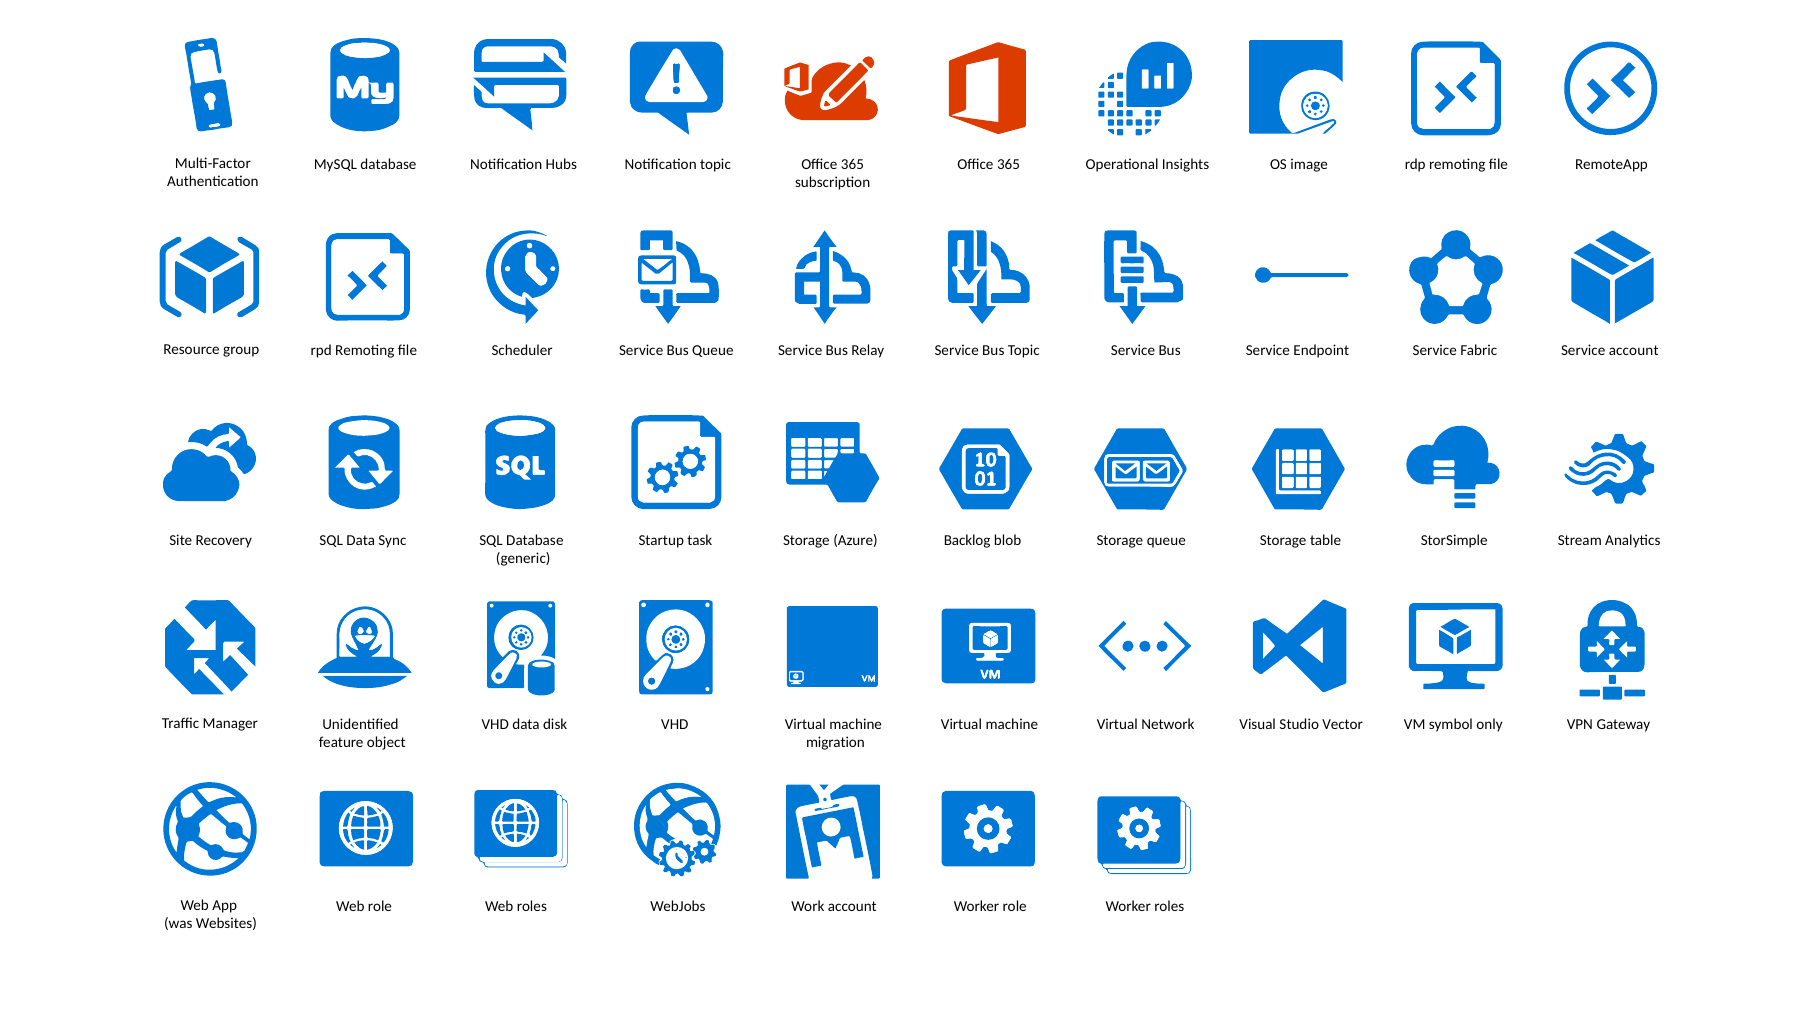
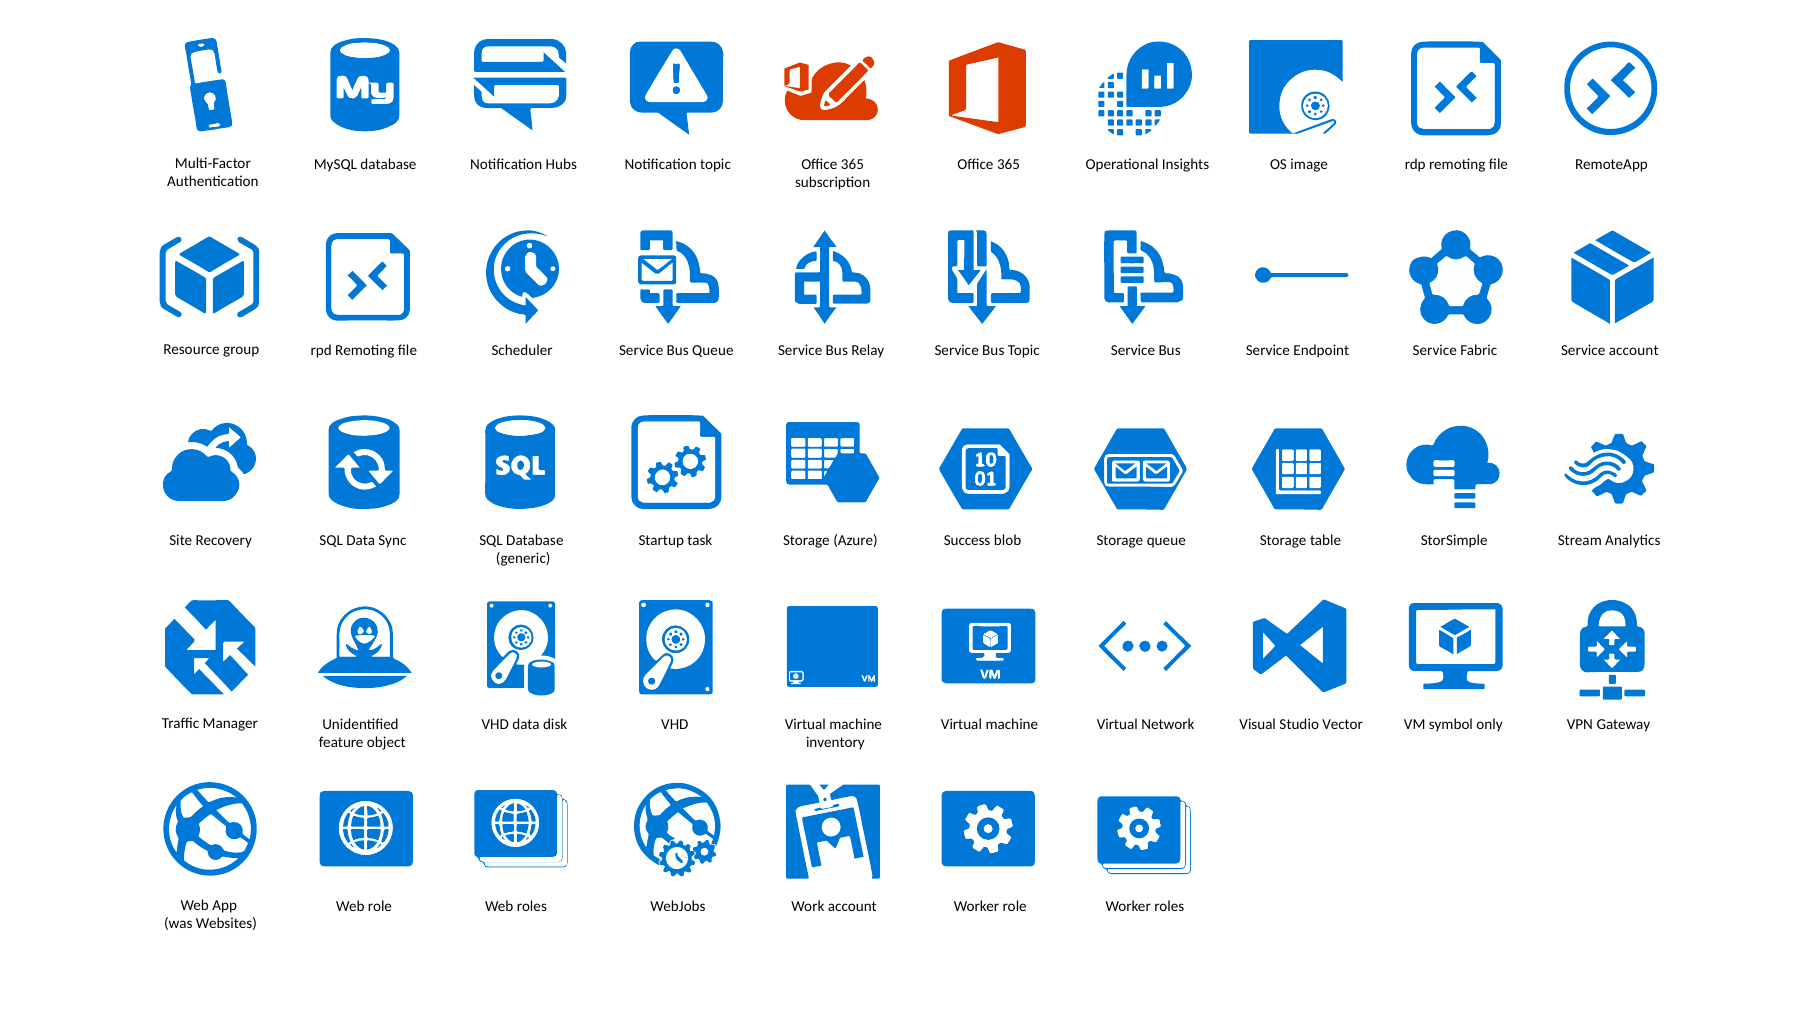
Backlog: Backlog -> Success
migration: migration -> inventory
